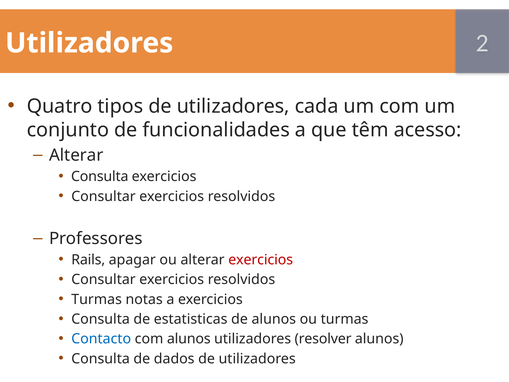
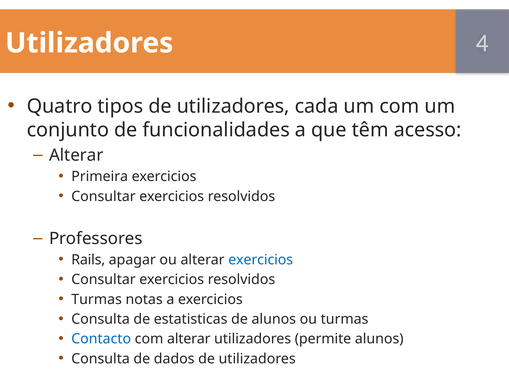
2: 2 -> 4
Consulta at (100, 176): Consulta -> Primeira
exercicios at (261, 260) colour: red -> blue
com alunos: alunos -> alterar
resolver: resolver -> permite
